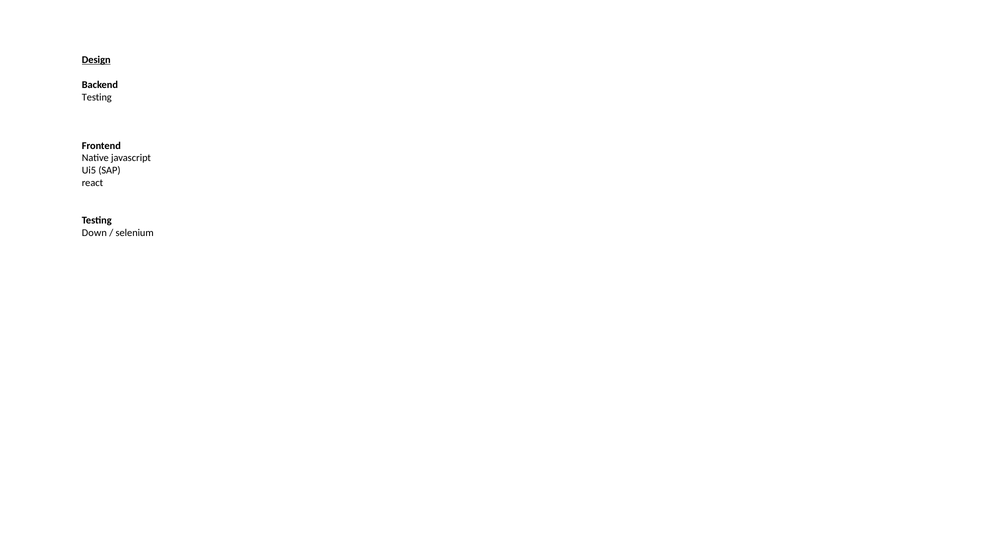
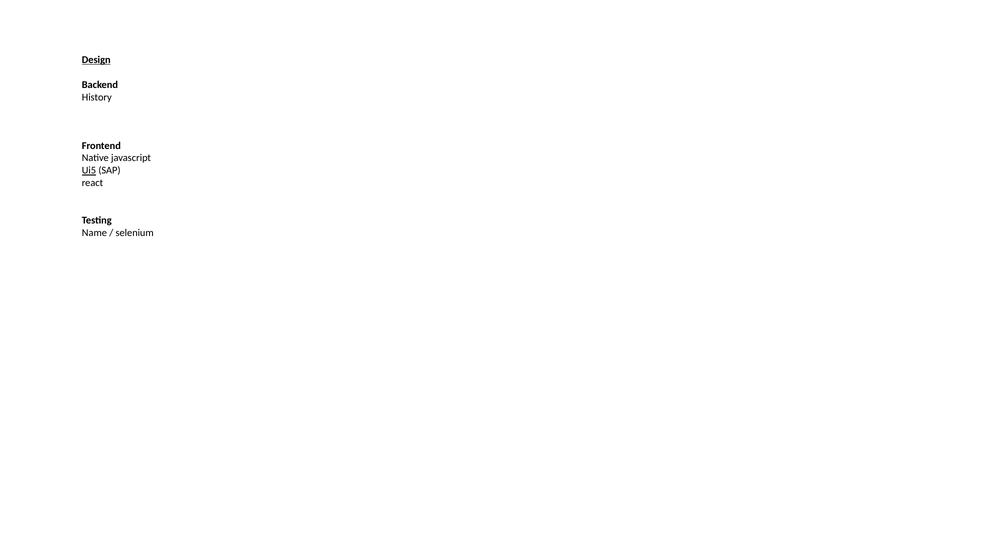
Testing at (97, 97): Testing -> History
Ui5 underline: none -> present
Down: Down -> Name
